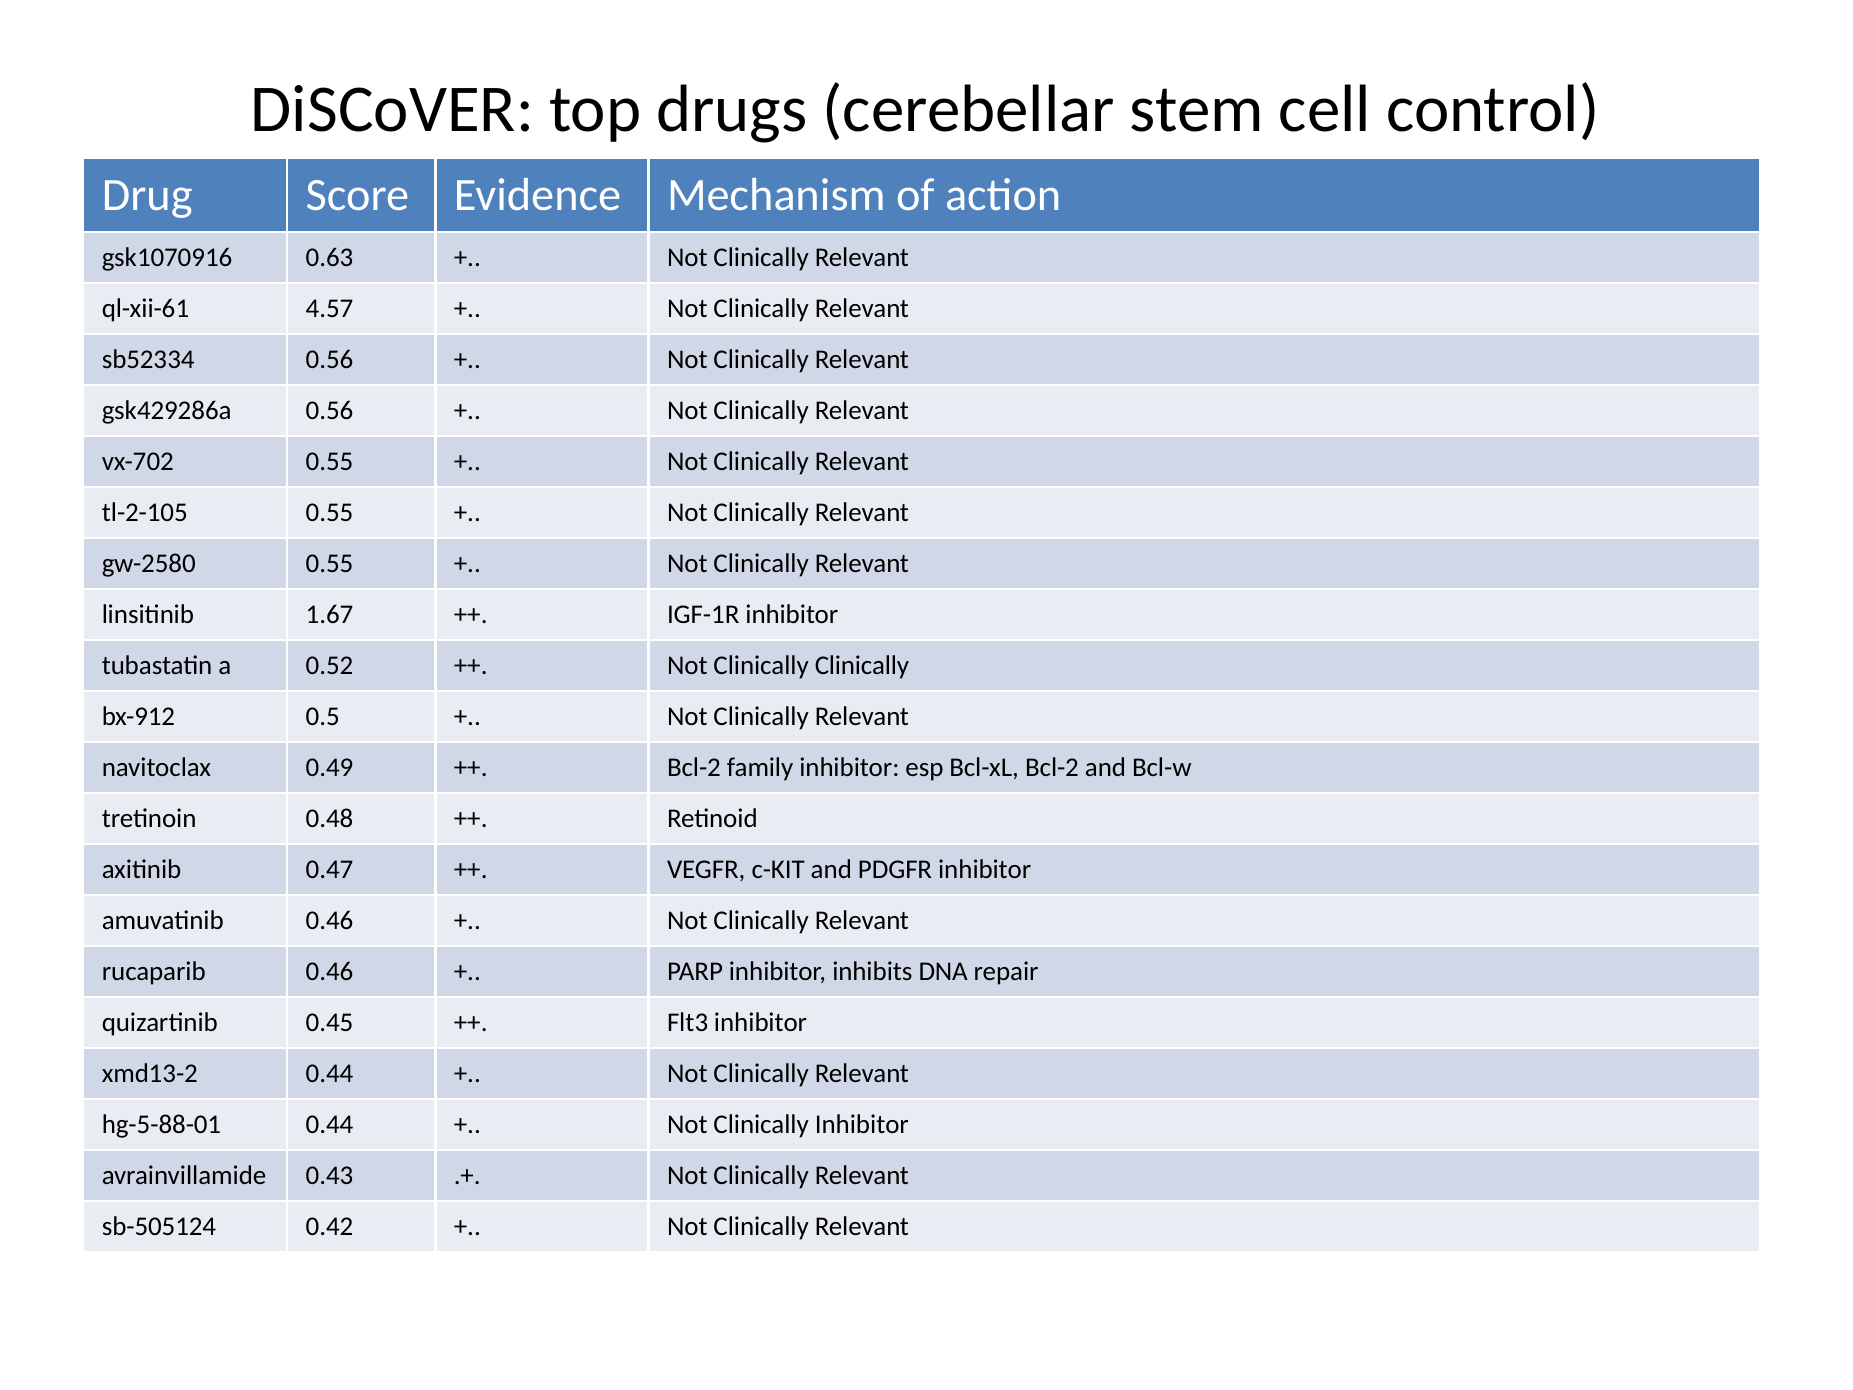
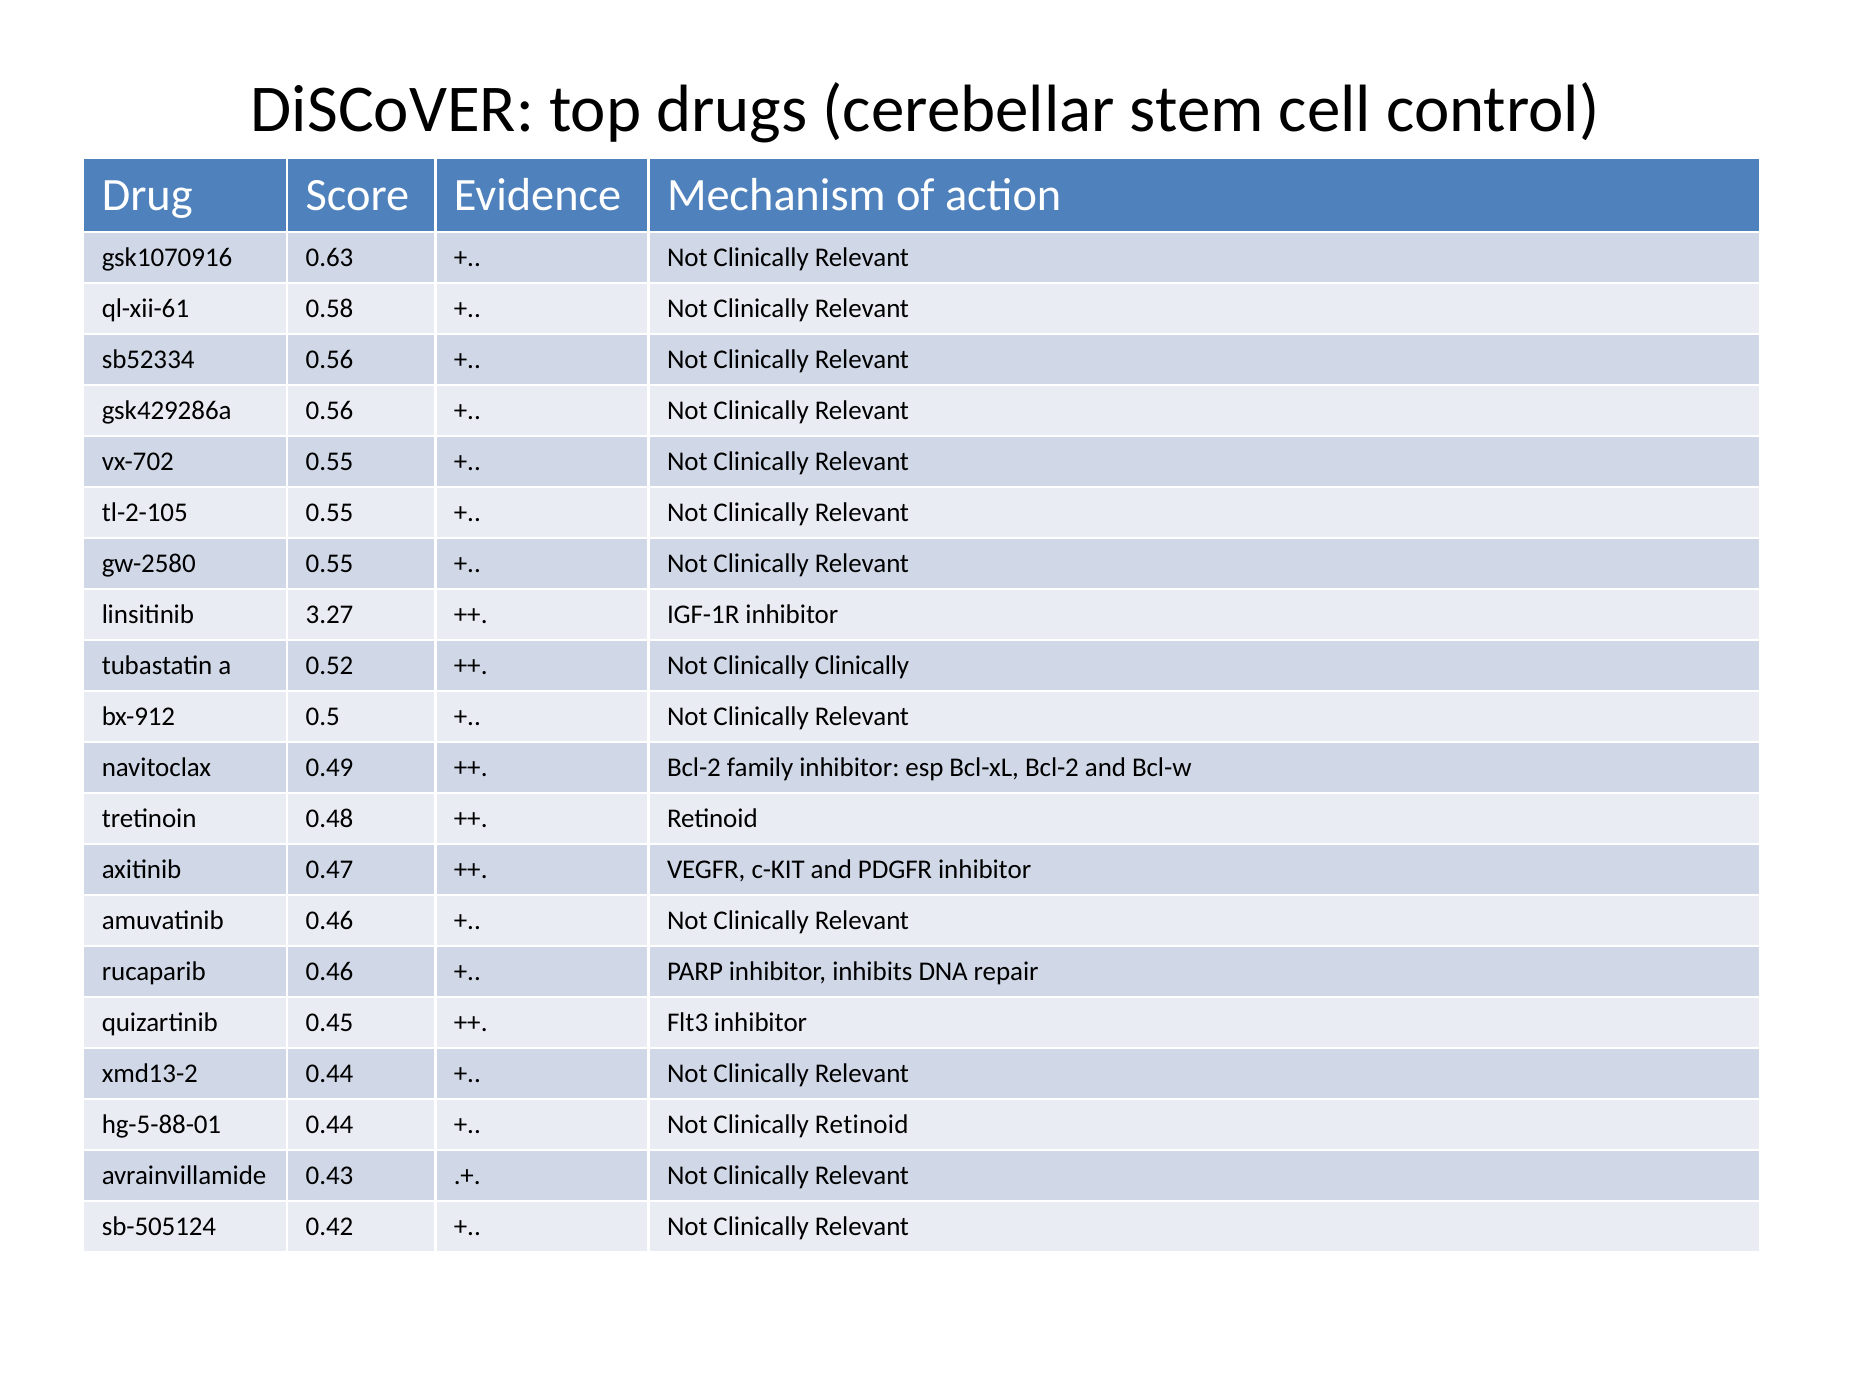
4.57: 4.57 -> 0.58
1.67: 1.67 -> 3.27
Clinically Inhibitor: Inhibitor -> Retinoid
